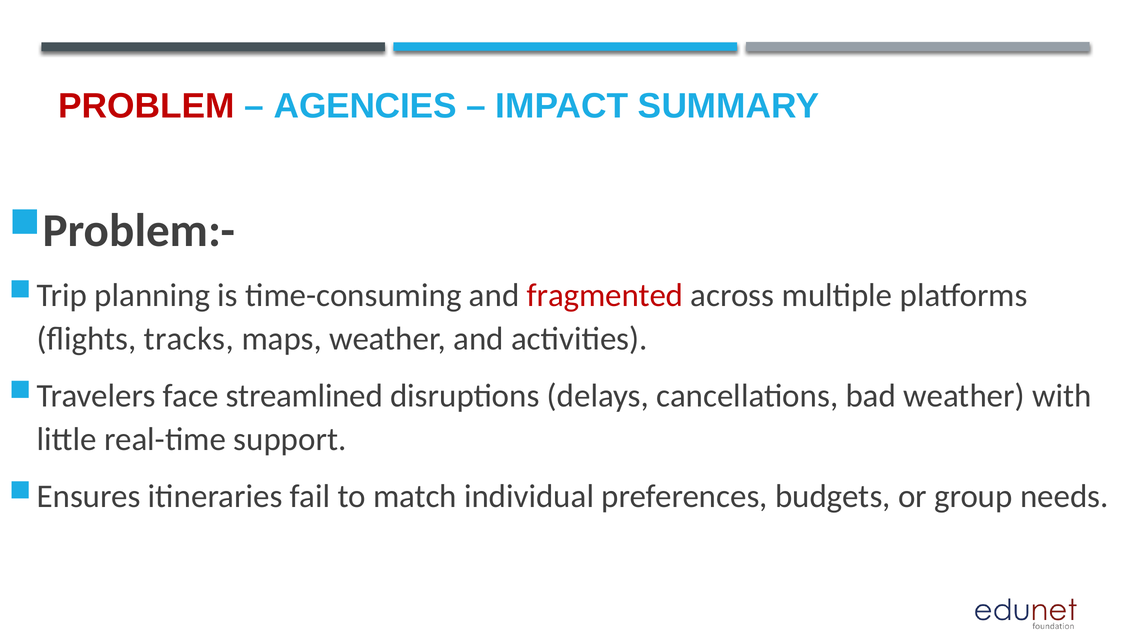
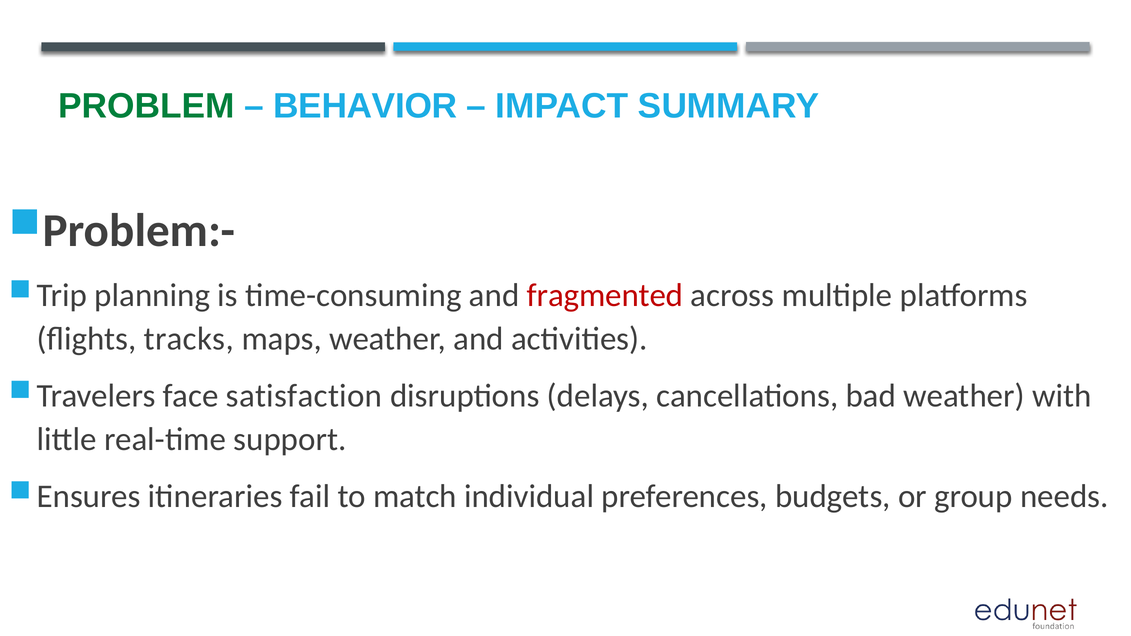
PROBLEM colour: red -> green
AGENCIES: AGENCIES -> BEHAVIOR
streamlined: streamlined -> satisfaction
